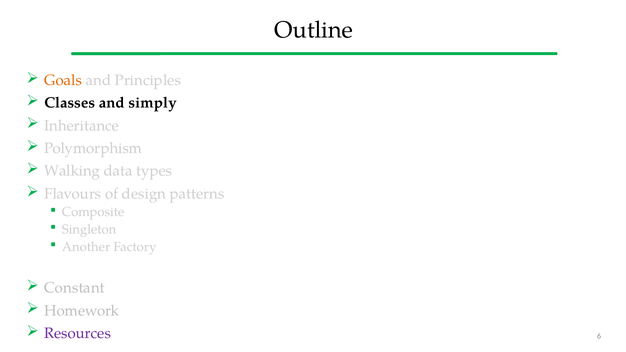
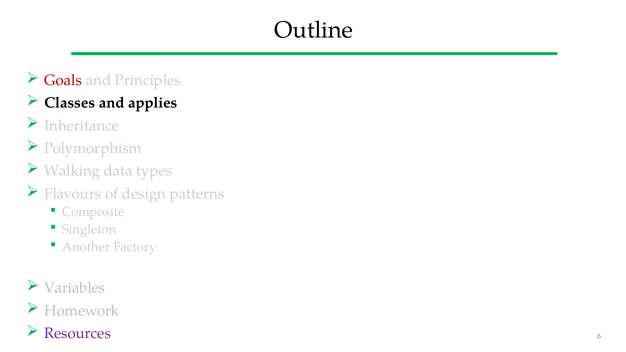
Goals colour: orange -> red
simply: simply -> applies
Constant: Constant -> Variables
